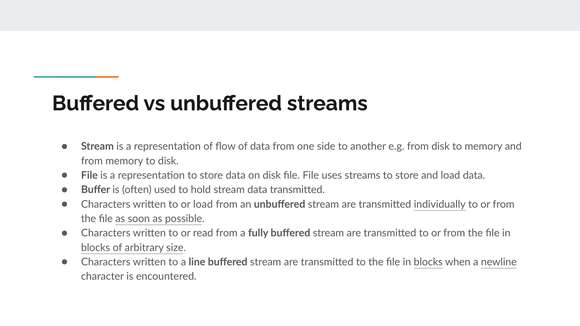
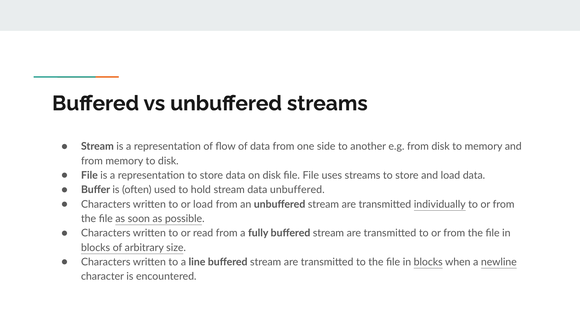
data transmitted: transmitted -> unbuffered
